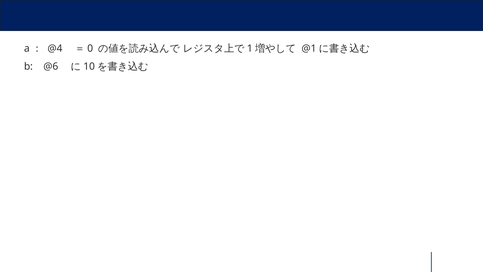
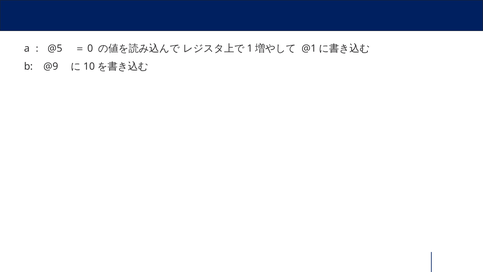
@4: @4 -> @5
@6: @6 -> @9
